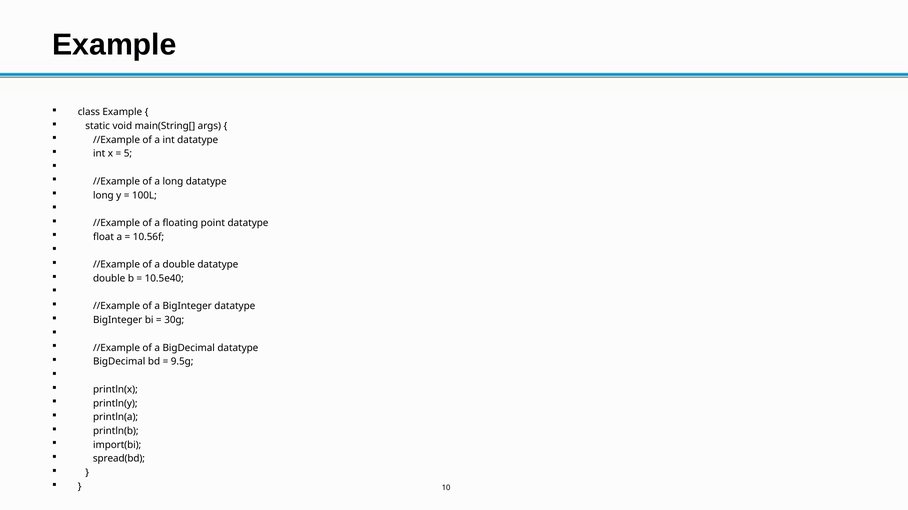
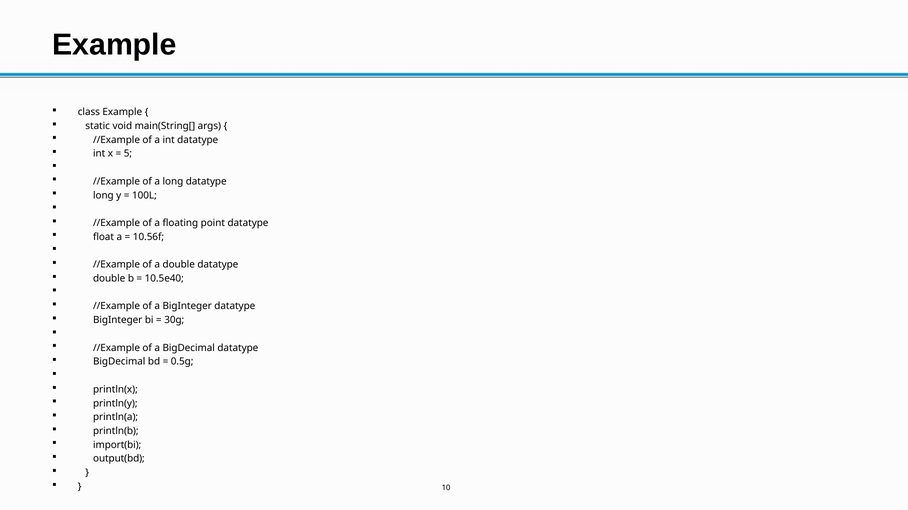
9.5g: 9.5g -> 0.5g
spread(bd: spread(bd -> output(bd
